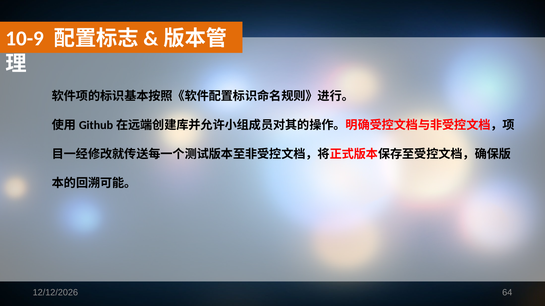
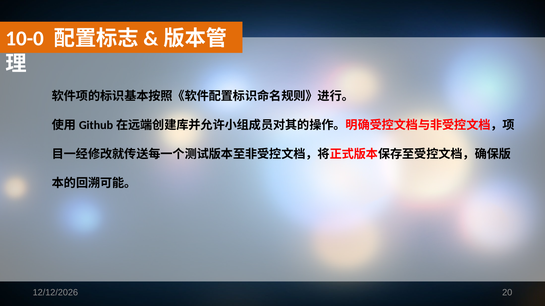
10-9: 10-9 -> 10-0
64: 64 -> 20
